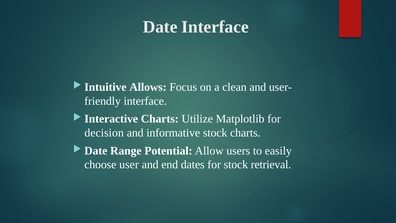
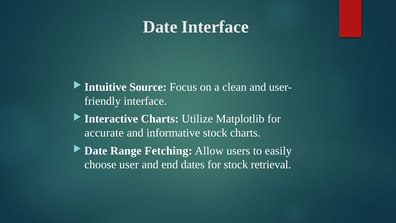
Allows: Allows -> Source
decision: decision -> accurate
Potential: Potential -> Fetching
